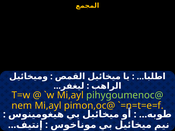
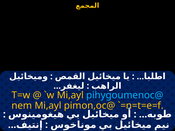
pihygoumenoc@ colour: light green -> light blue
